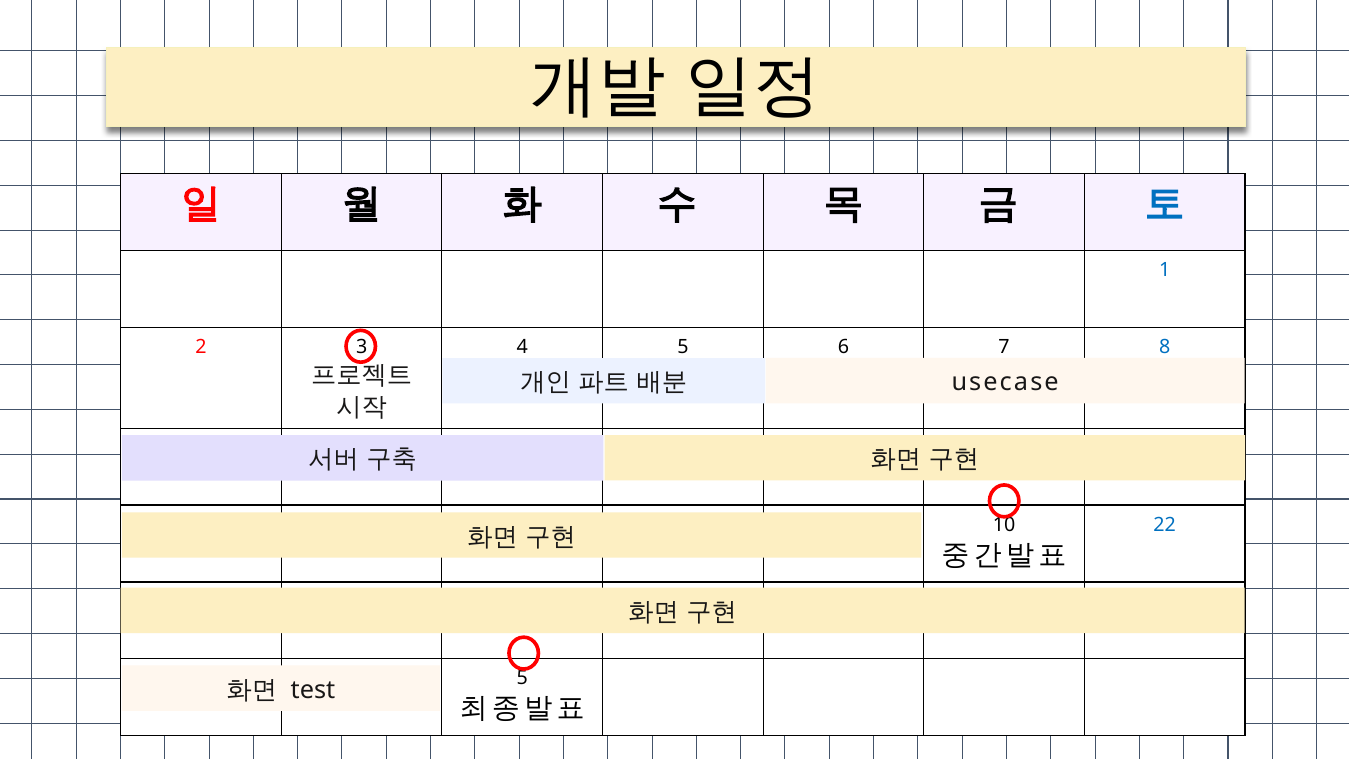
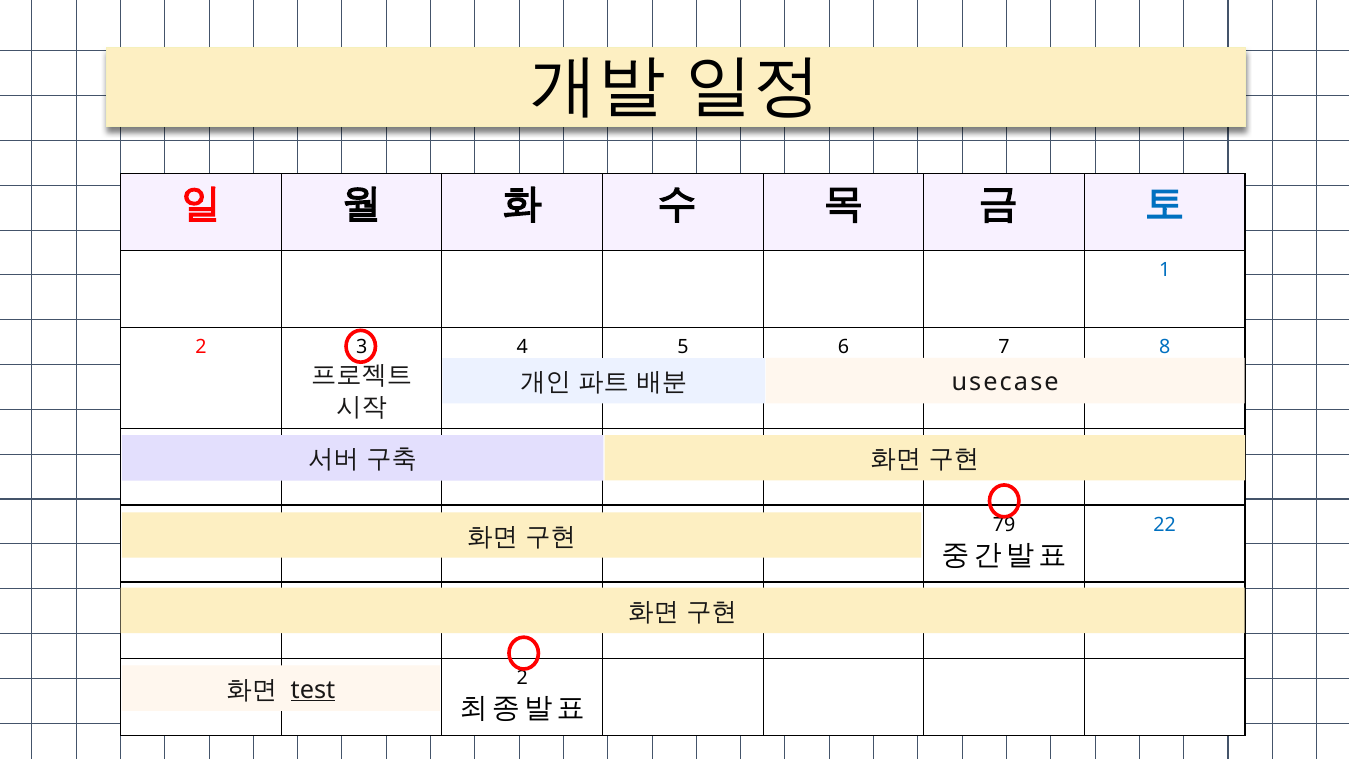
10 at (1004, 525): 10 -> 79
5 at (522, 678): 5 -> 2
test underline: none -> present
